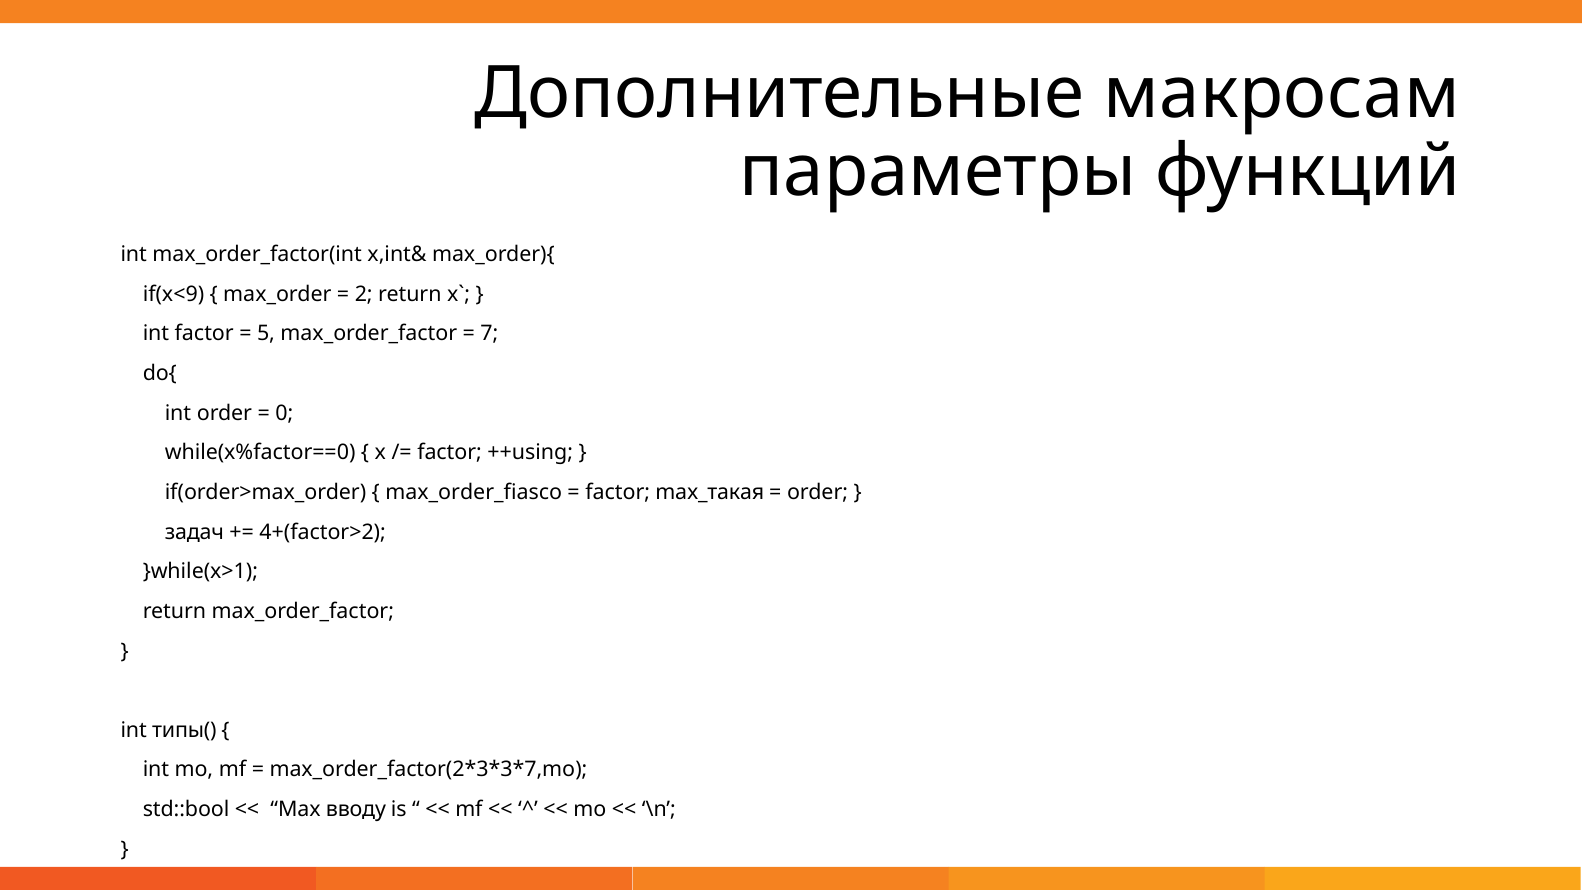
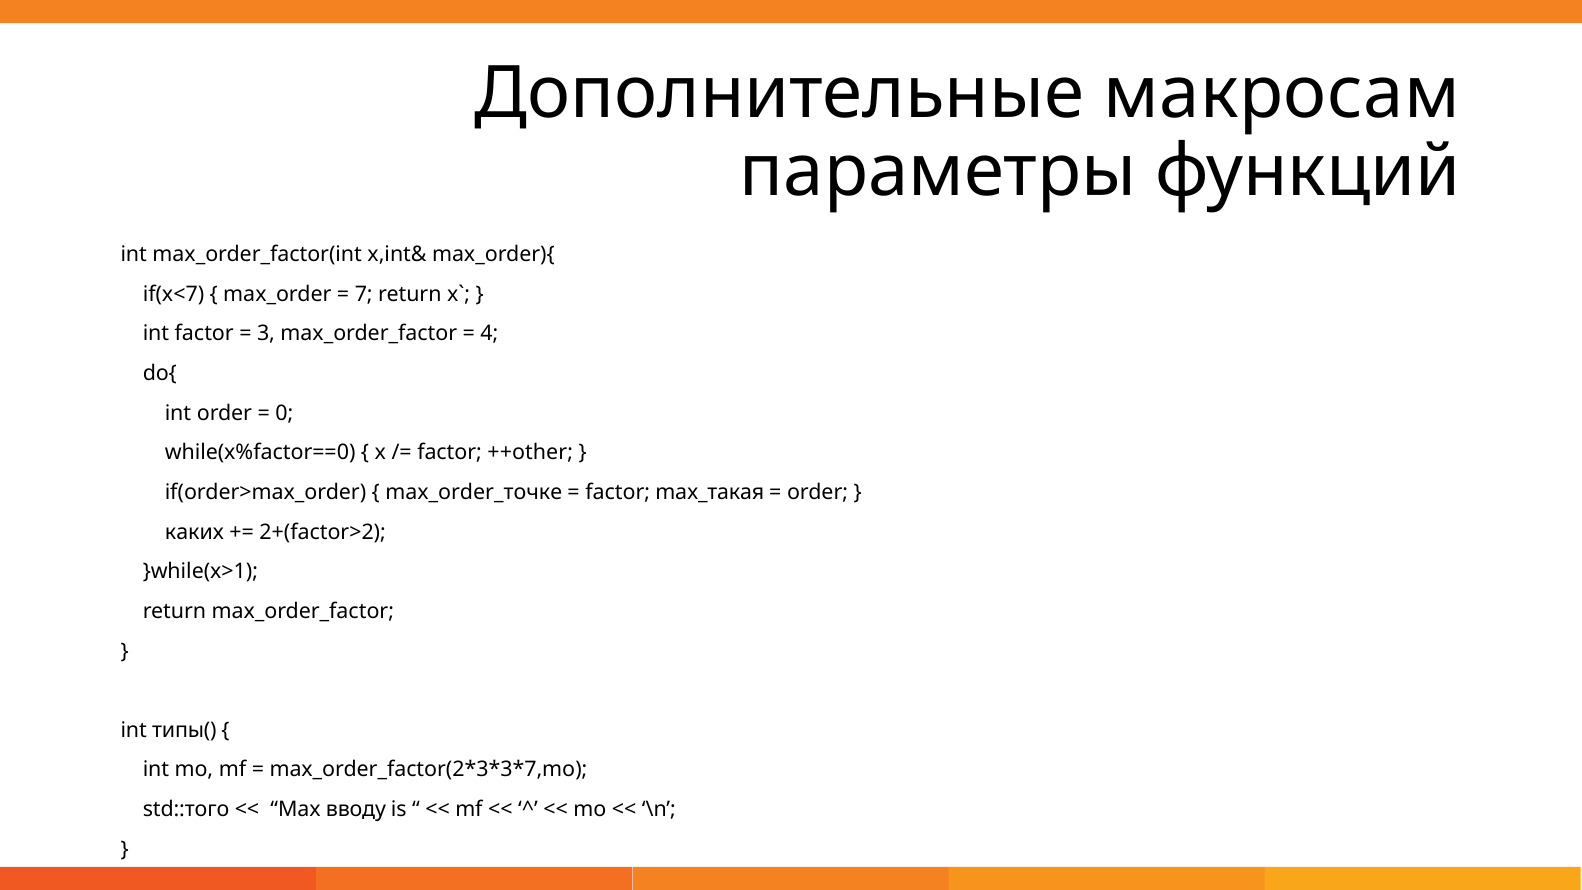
if(x<9: if(x<9 -> if(x<7
2: 2 -> 7
5: 5 -> 3
7: 7 -> 4
++using: ++using -> ++other
max_order_fiasco: max_order_fiasco -> max_order_точке
задач: задач -> каких
4+(factor>2: 4+(factor>2 -> 2+(factor>2
std::bool: std::bool -> std::того
